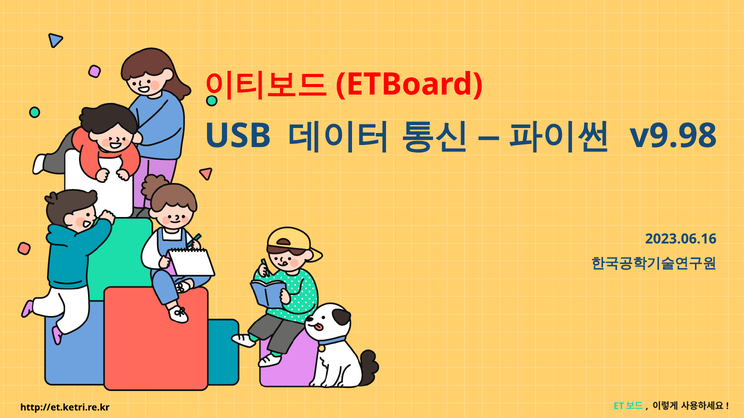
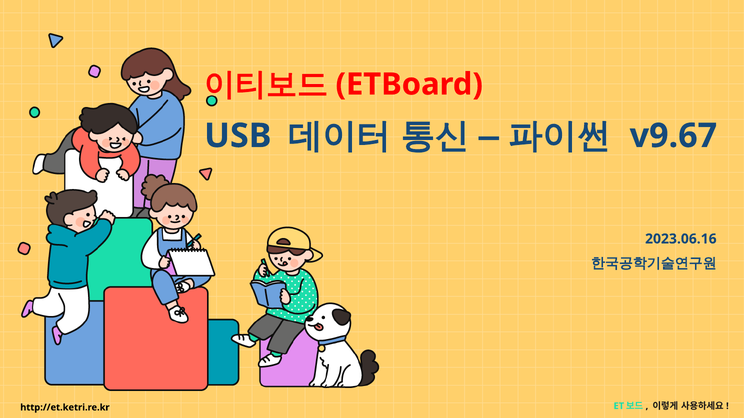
v9.98: v9.98 -> v9.67
